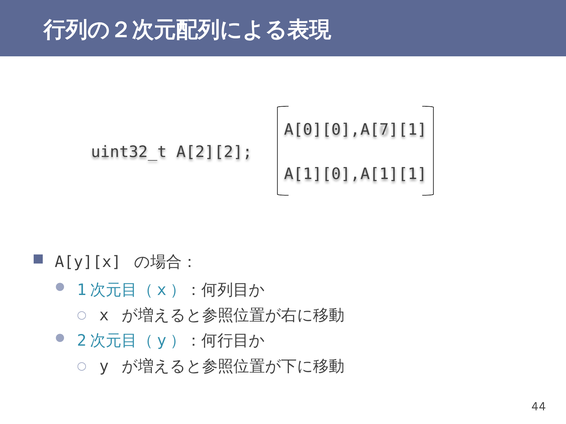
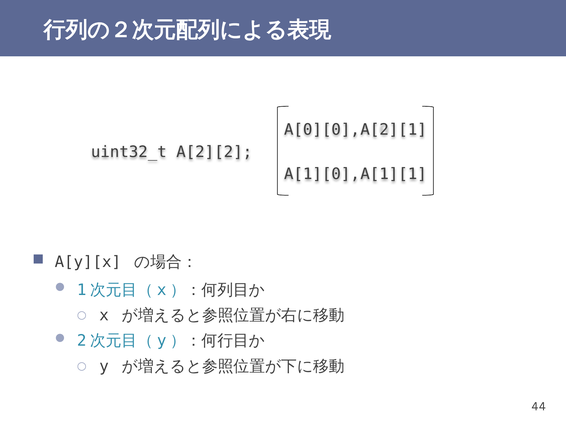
A[7][1: A[7][1 -> A[2][1
